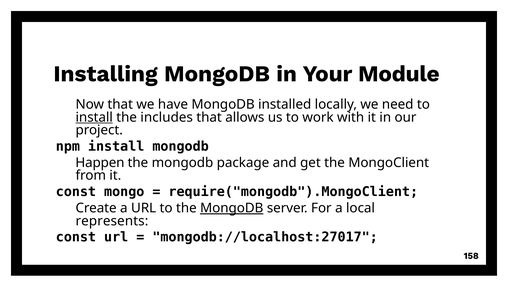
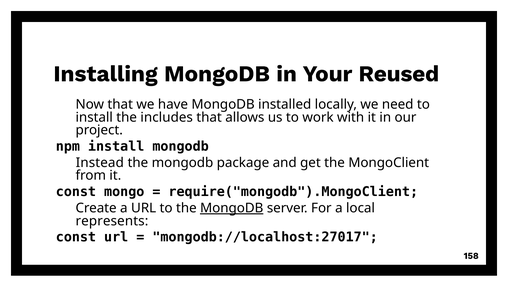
Module: Module -> Reused
install at (94, 117) underline: present -> none
Happen: Happen -> Instead
